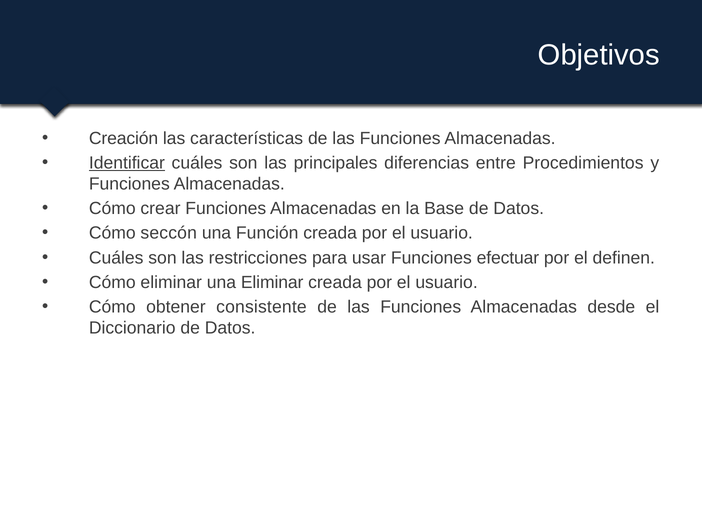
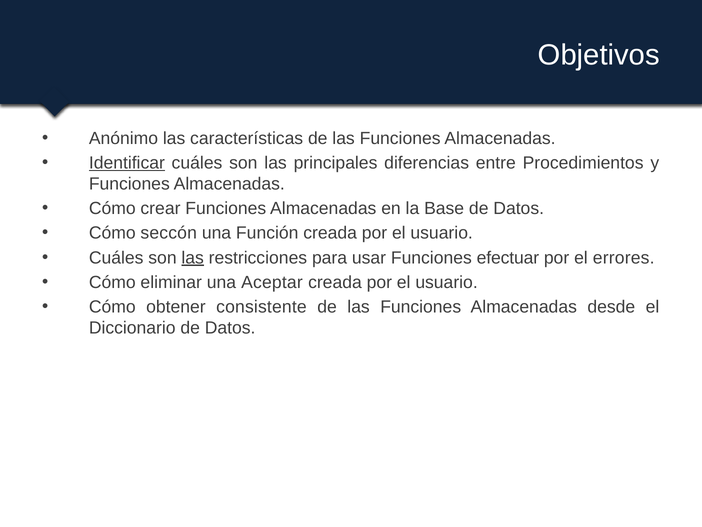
Creación: Creación -> Anónimo
las at (193, 257) underline: none -> present
definen: definen -> errores
una Eliminar: Eliminar -> Aceptar
